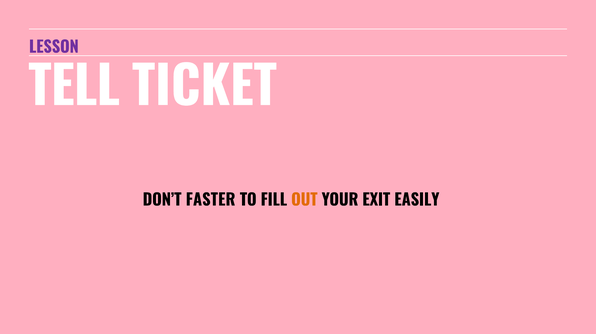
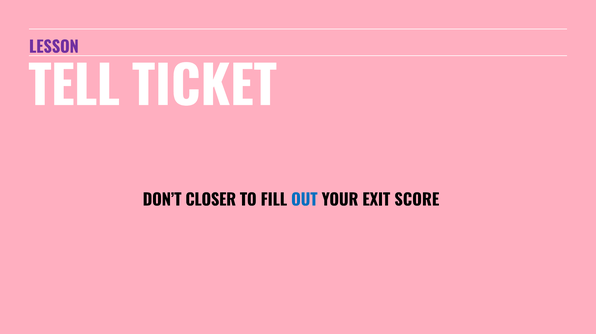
FASTER: FASTER -> CLOSER
OUT colour: orange -> blue
EASILY: EASILY -> SCORE
